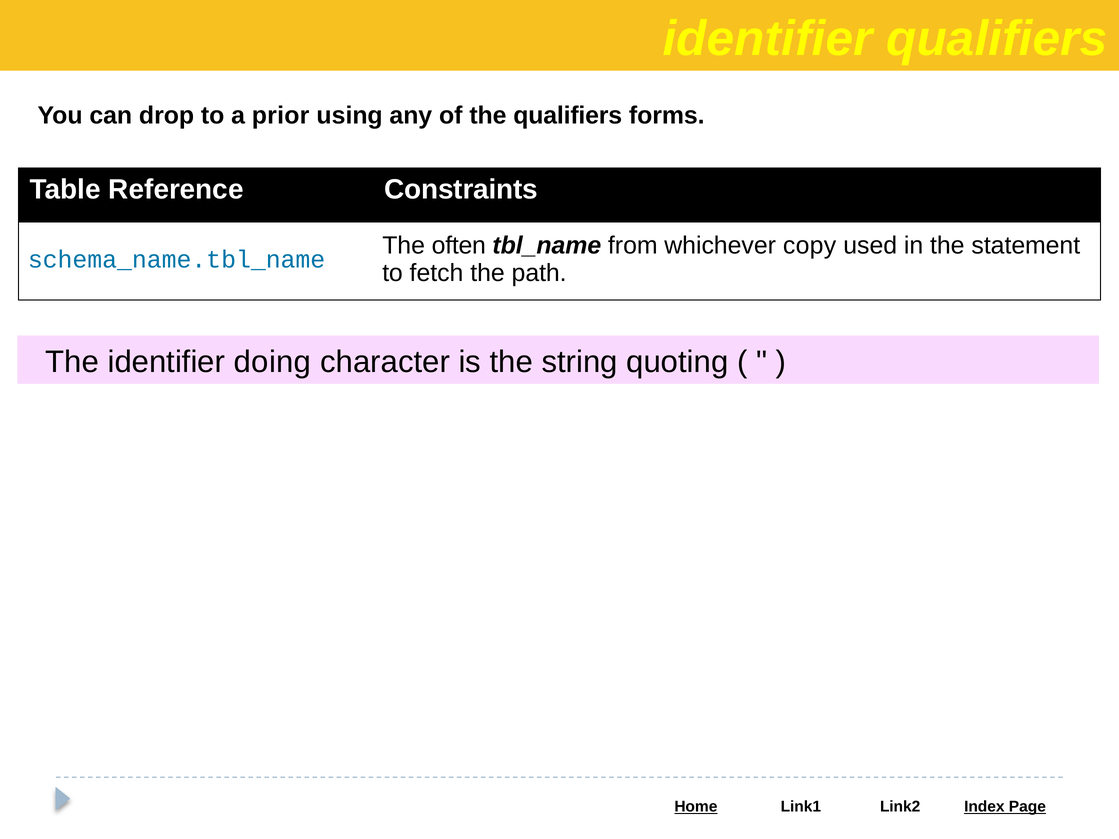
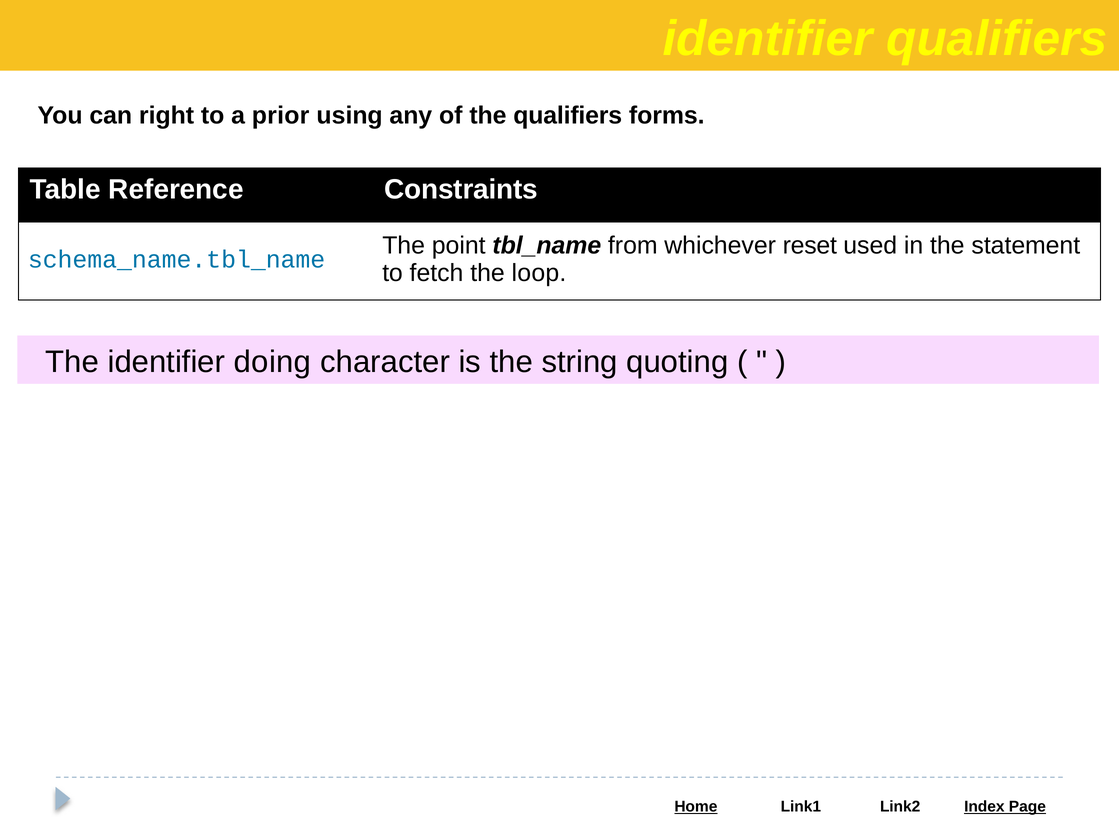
drop: drop -> right
often: often -> point
copy: copy -> reset
path: path -> loop
